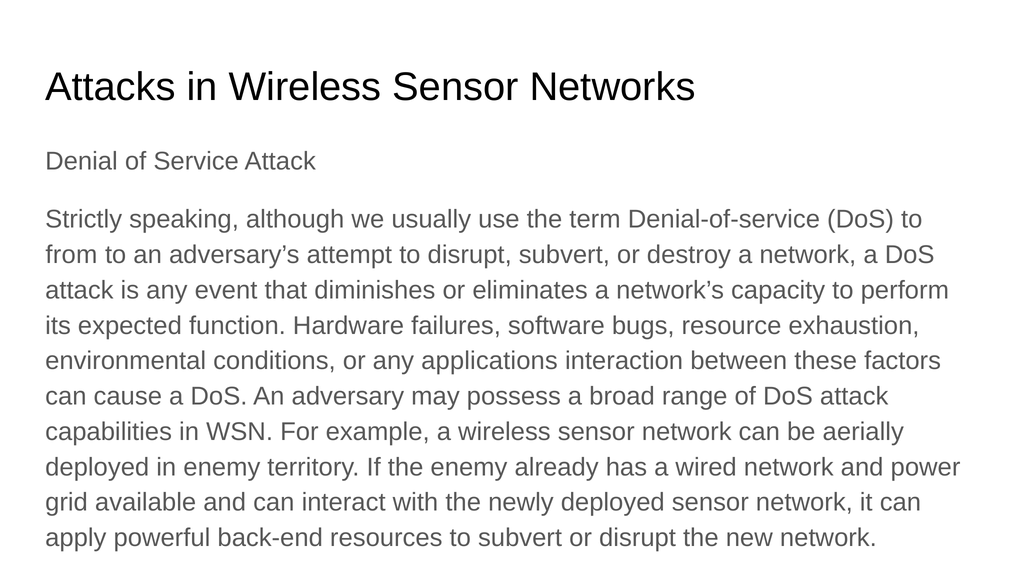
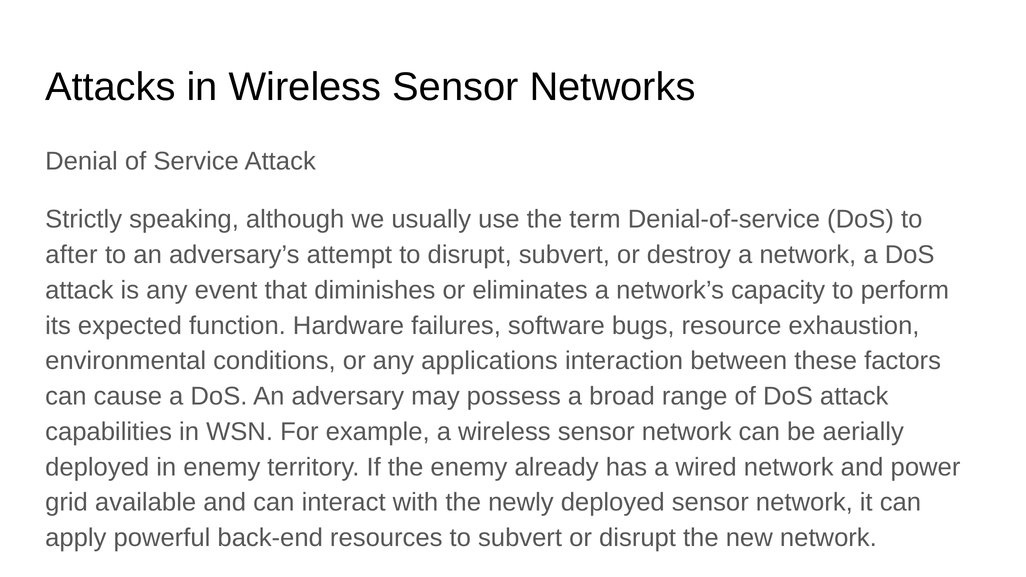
from: from -> after
